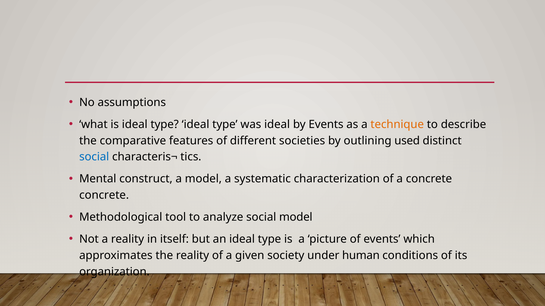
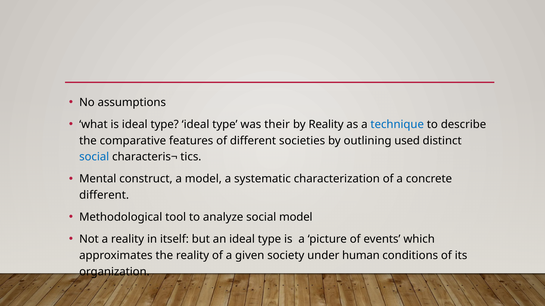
was ideal: ideal -> their
by Events: Events -> Reality
technique colour: orange -> blue
concrete at (104, 196): concrete -> different
